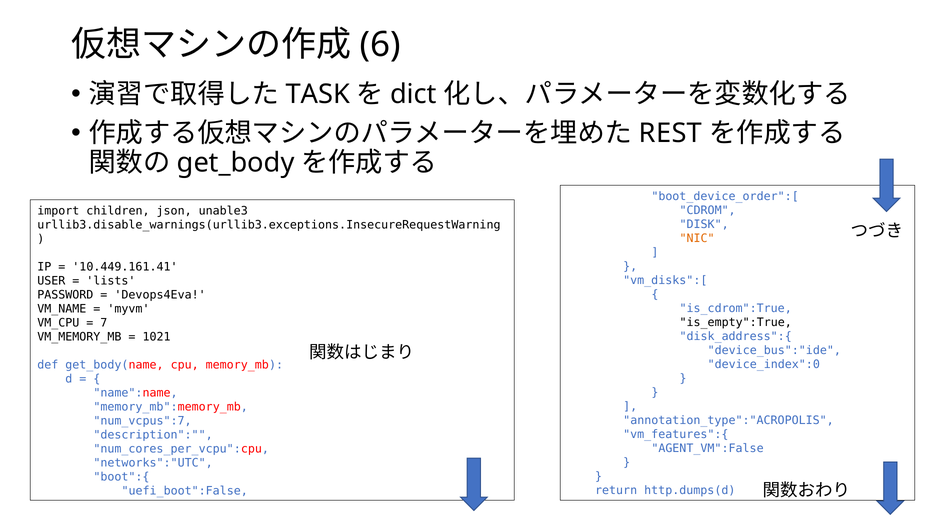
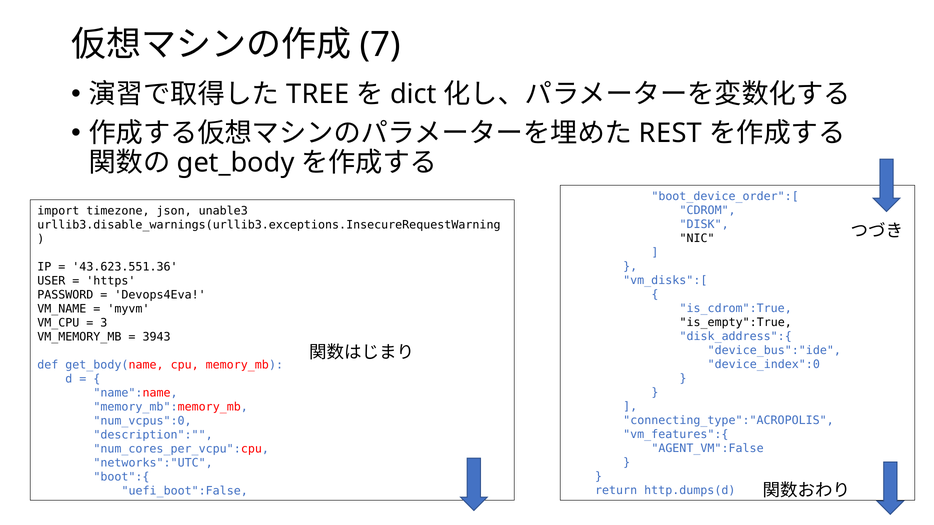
6: 6 -> 7
TASK: TASK -> TREE
children: children -> timezone
NIC colour: orange -> black
10.449.161.41: 10.449.161.41 -> 43.623.551.36
lists: lists -> https
7: 7 -> 3
1021: 1021 -> 3943
annotation_type":"ACROPOLIS: annotation_type":"ACROPOLIS -> connecting_type":"ACROPOLIS
num_vcpus":7: num_vcpus":7 -> num_vcpus":0
